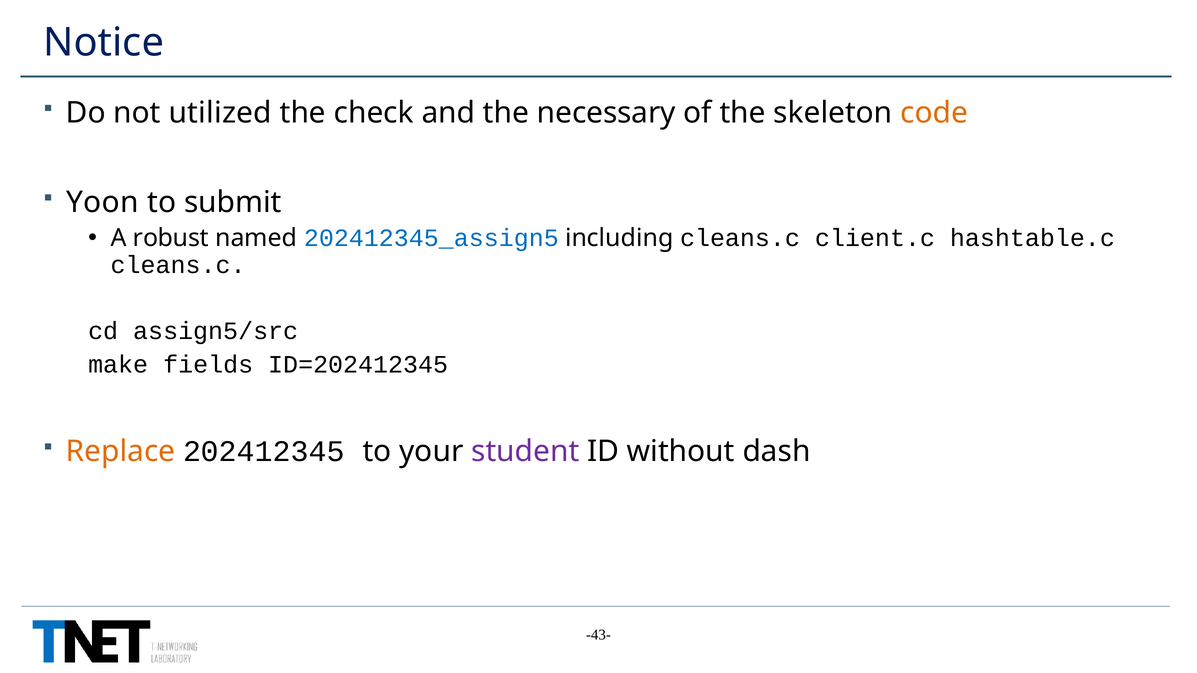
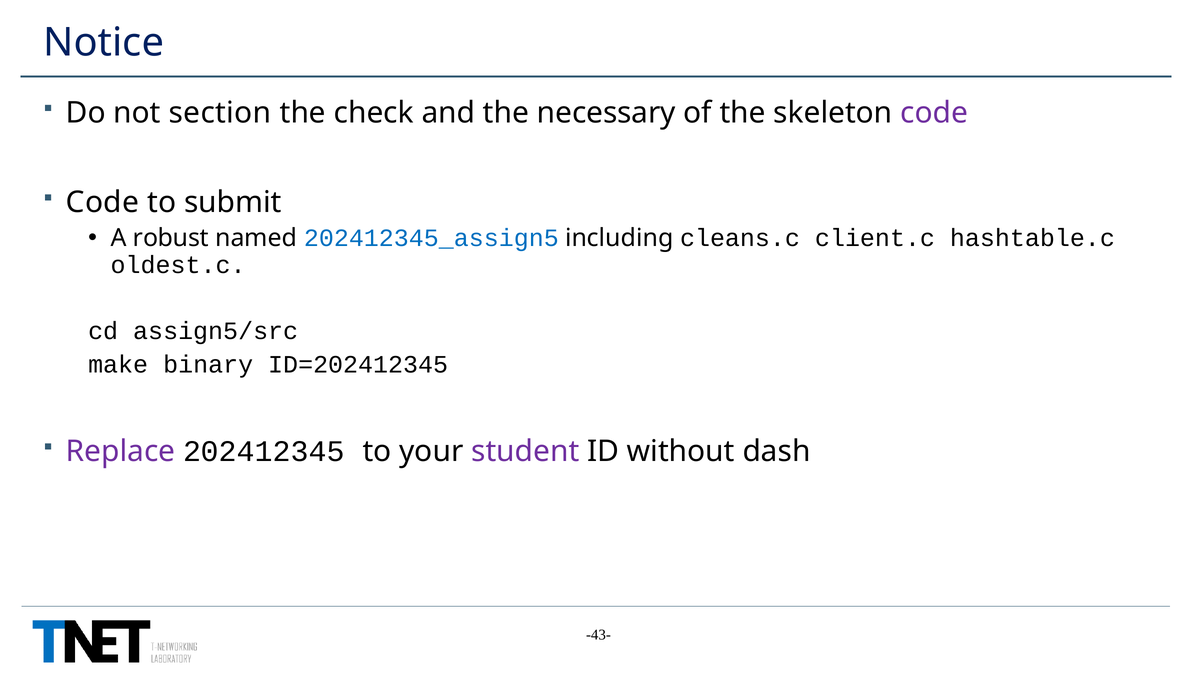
utilized: utilized -> section
code at (934, 113) colour: orange -> purple
Yoon at (102, 202): Yoon -> Code
cleans.c at (178, 265): cleans.c -> oldest.c
fields: fields -> binary
Replace colour: orange -> purple
